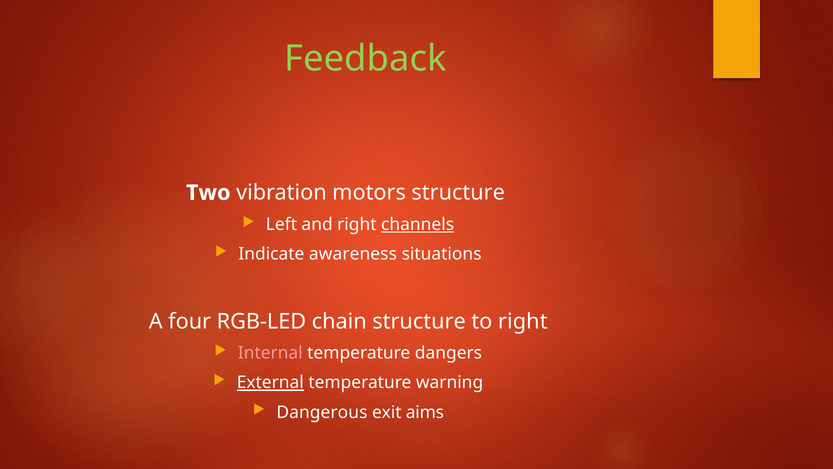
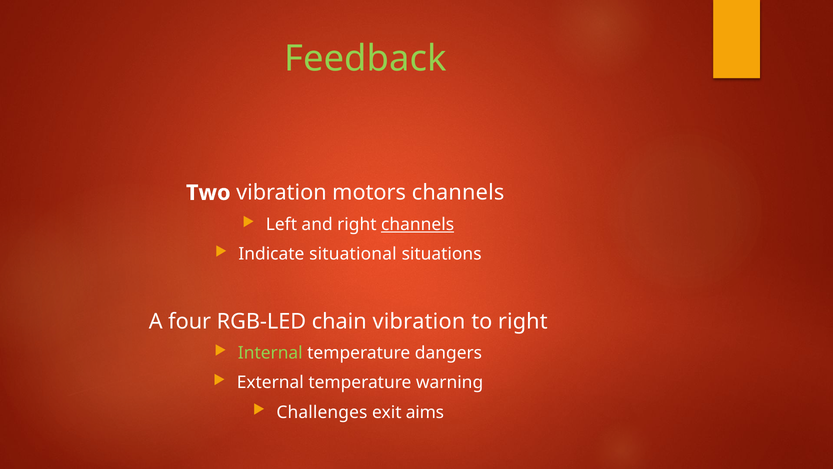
motors structure: structure -> channels
awareness: awareness -> situational
chain structure: structure -> vibration
Internal colour: pink -> light green
External underline: present -> none
Dangerous: Dangerous -> Challenges
